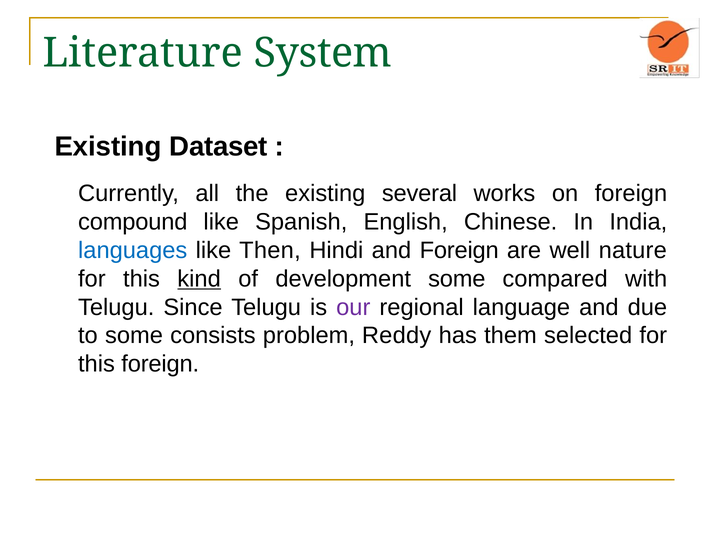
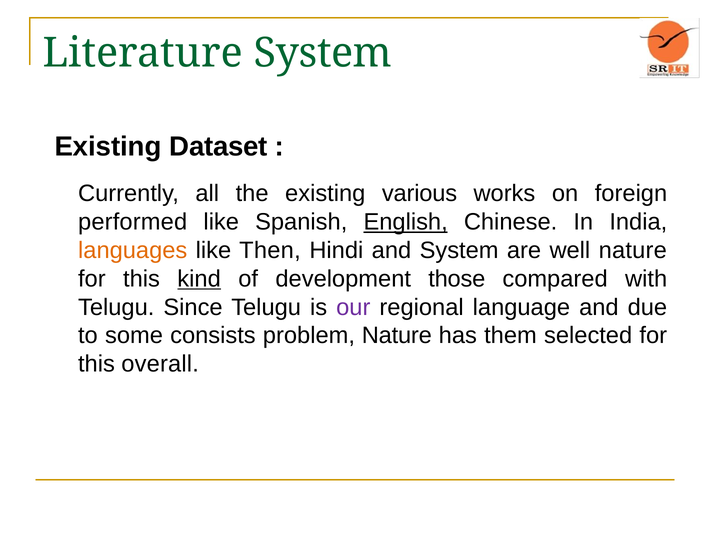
several: several -> various
compound: compound -> performed
English underline: none -> present
languages colour: blue -> orange
and Foreign: Foreign -> System
development some: some -> those
problem Reddy: Reddy -> Nature
this foreign: foreign -> overall
